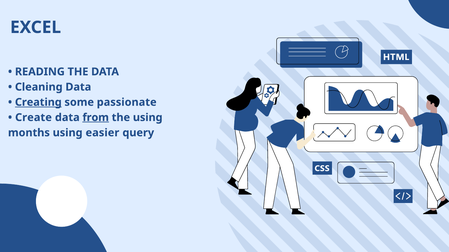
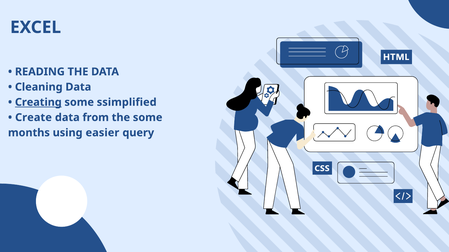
passionate: passionate -> ssimplified
from underline: present -> none
the using: using -> some
